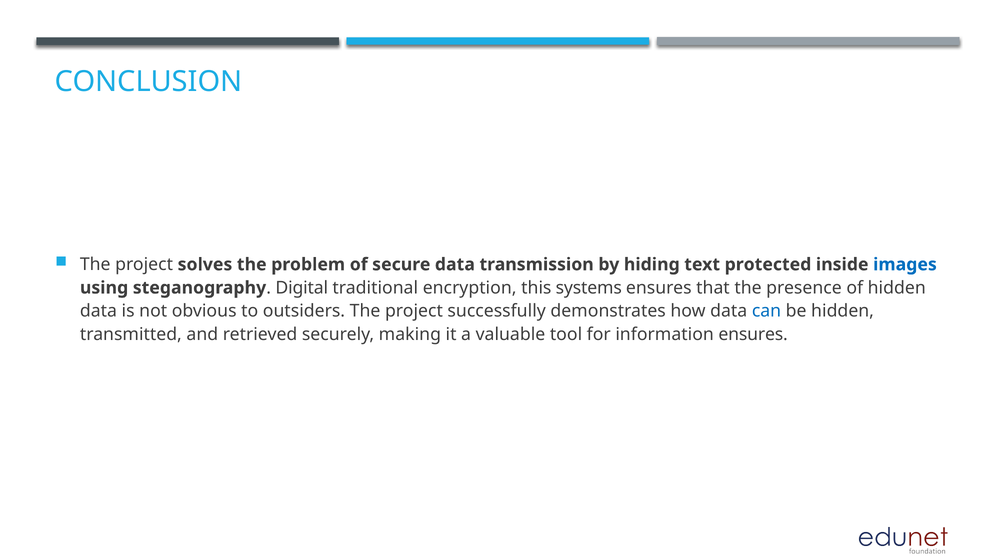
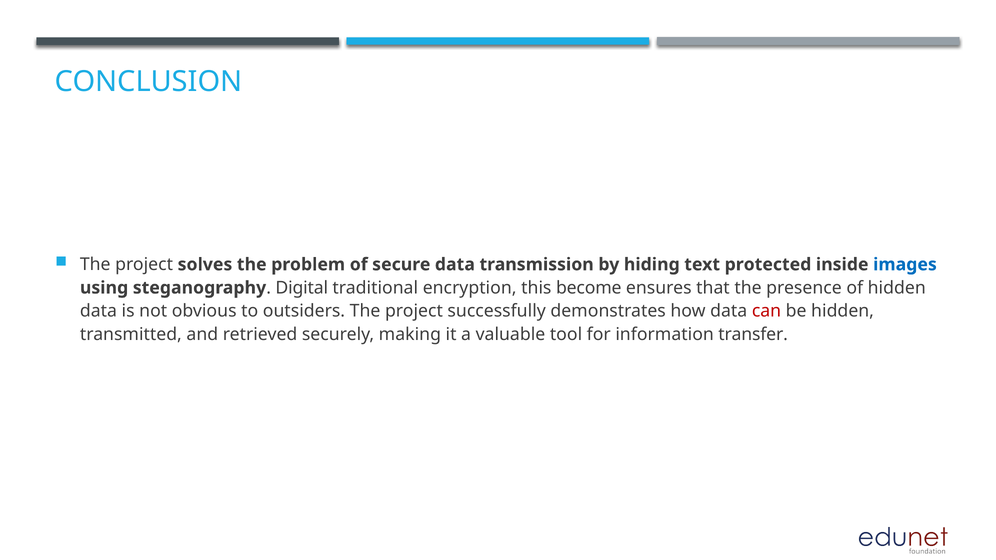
systems: systems -> become
can colour: blue -> red
information ensures: ensures -> transfer
